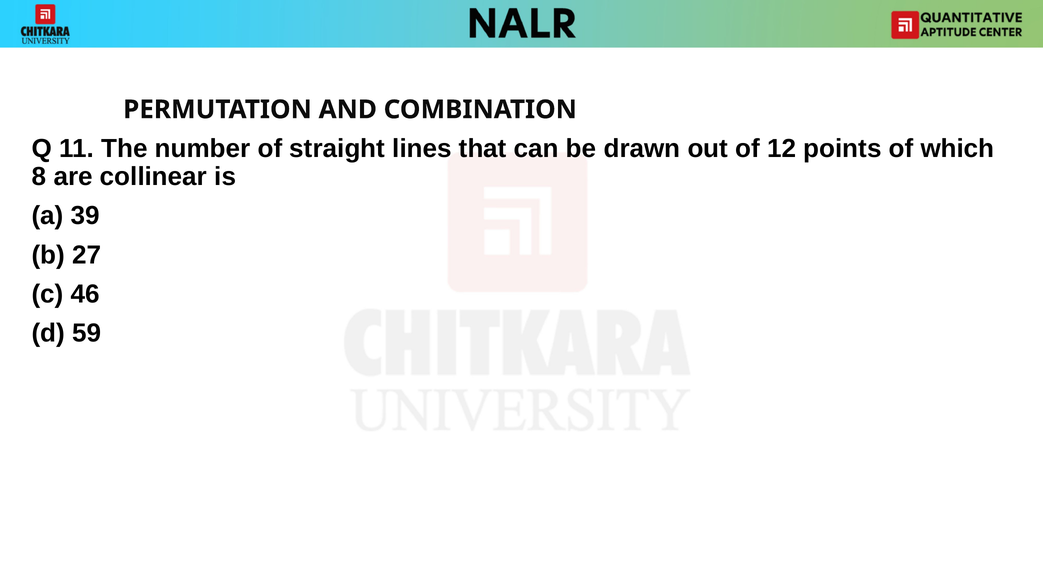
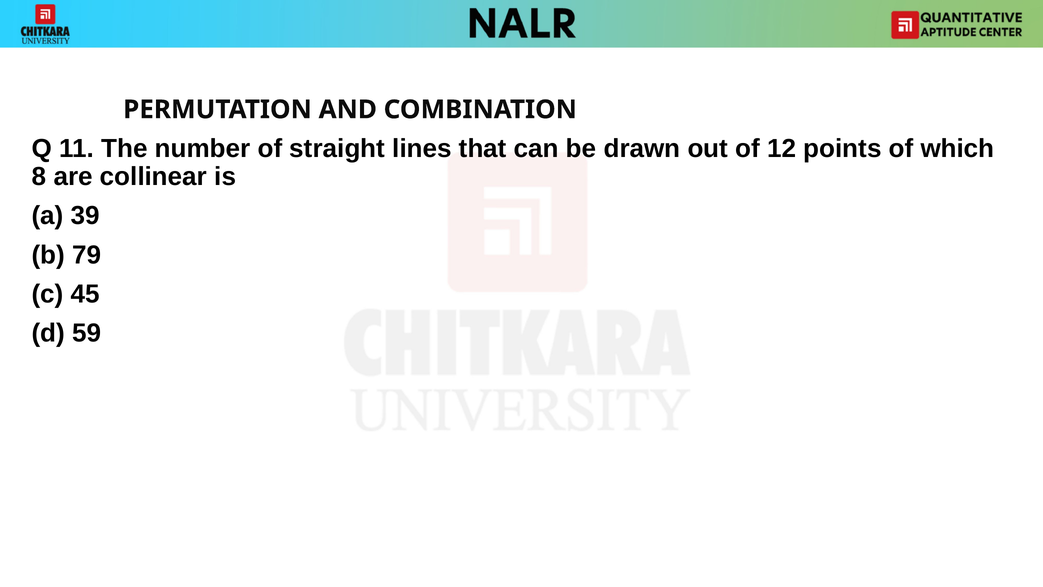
27: 27 -> 79
46: 46 -> 45
